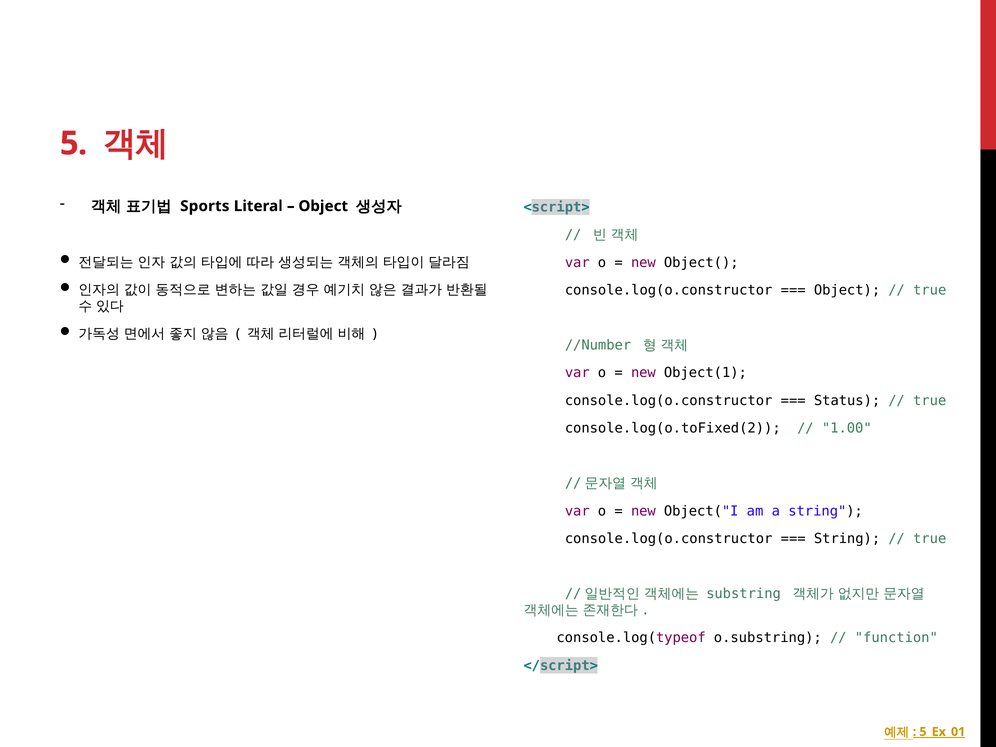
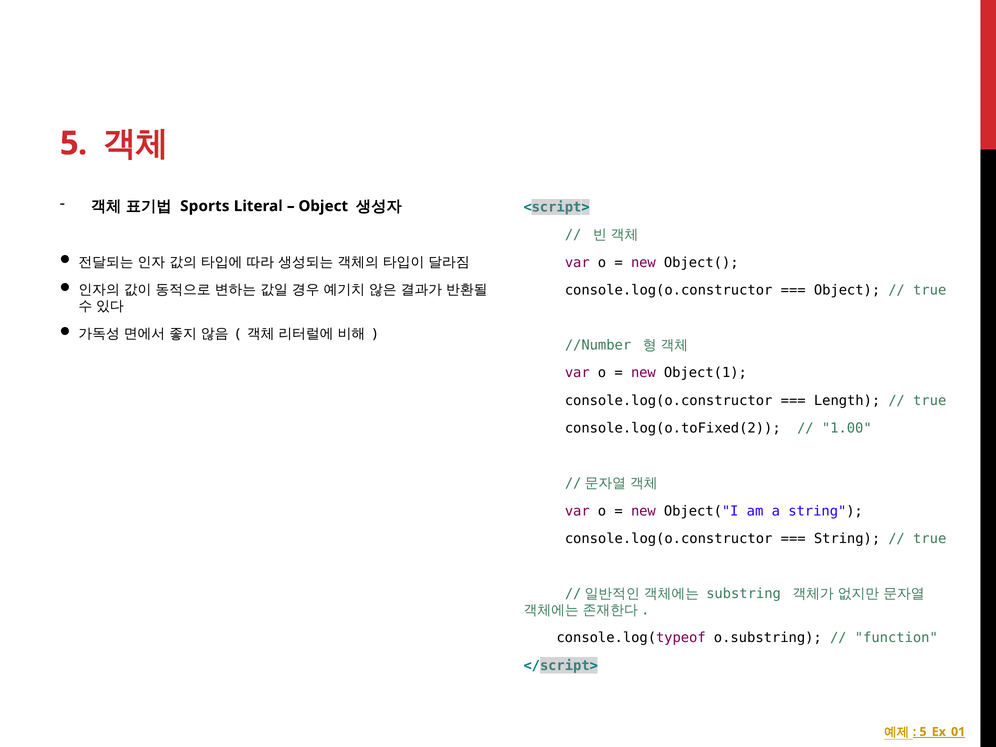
Status: Status -> Length
